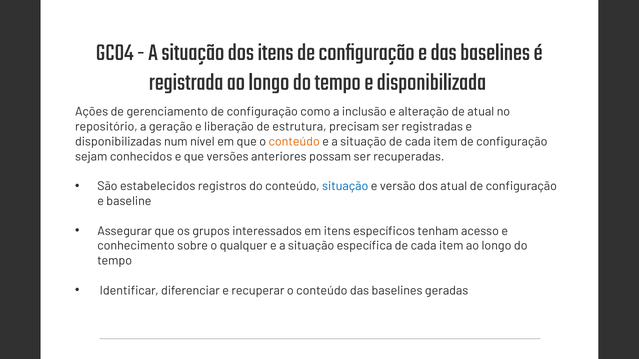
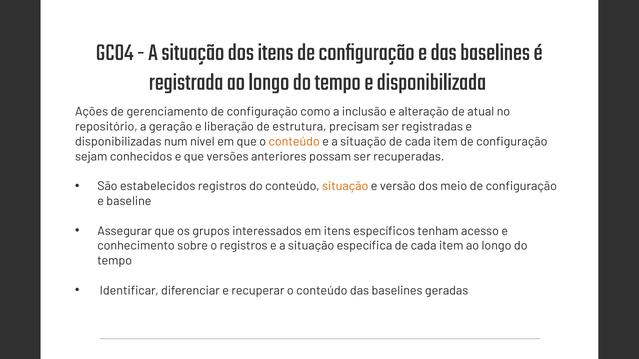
situação at (345, 186) colour: blue -> orange
dos atual: atual -> meio
o qualquer: qualquer -> registros
